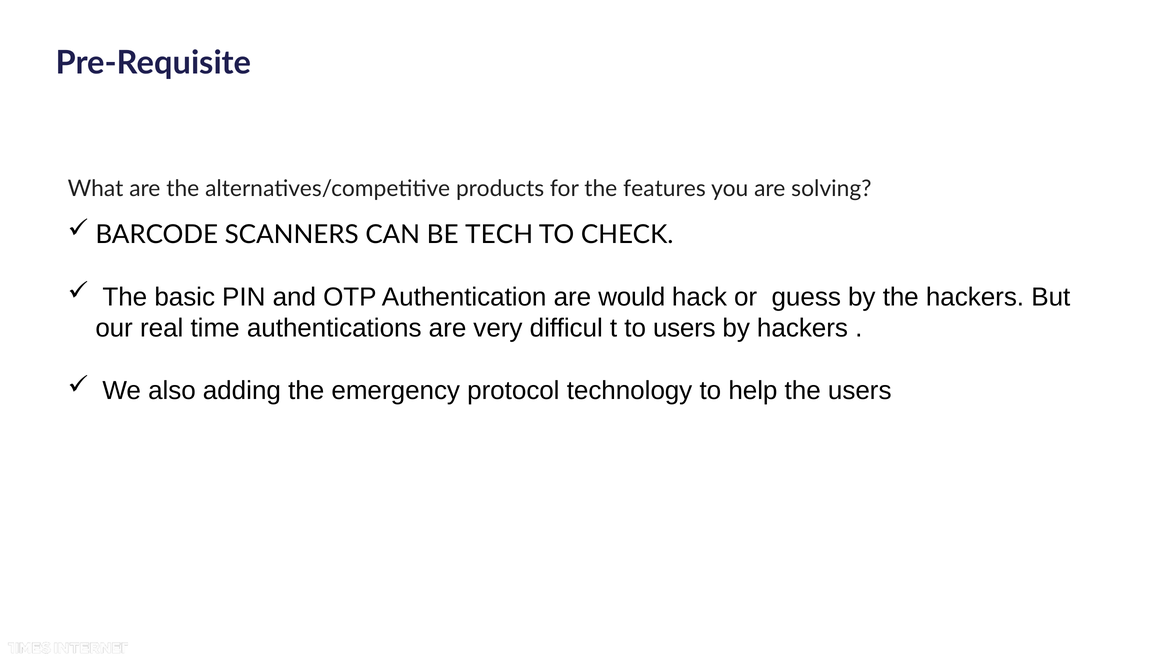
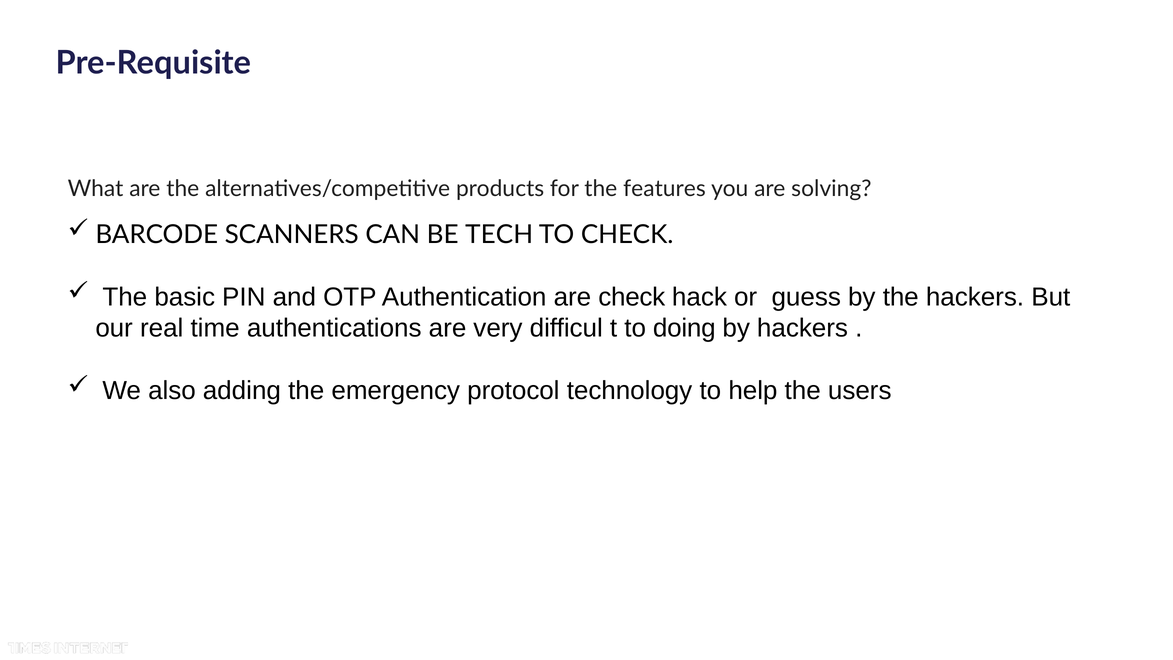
are would: would -> check
to users: users -> doing
